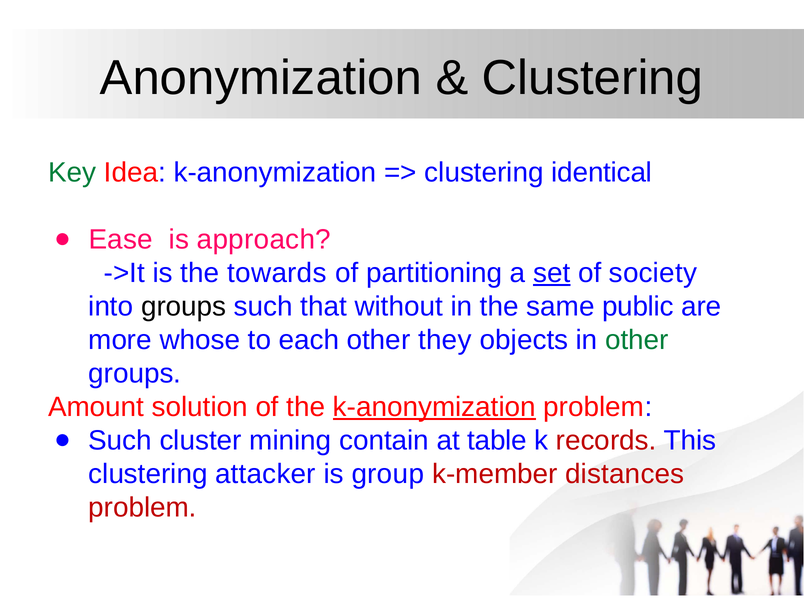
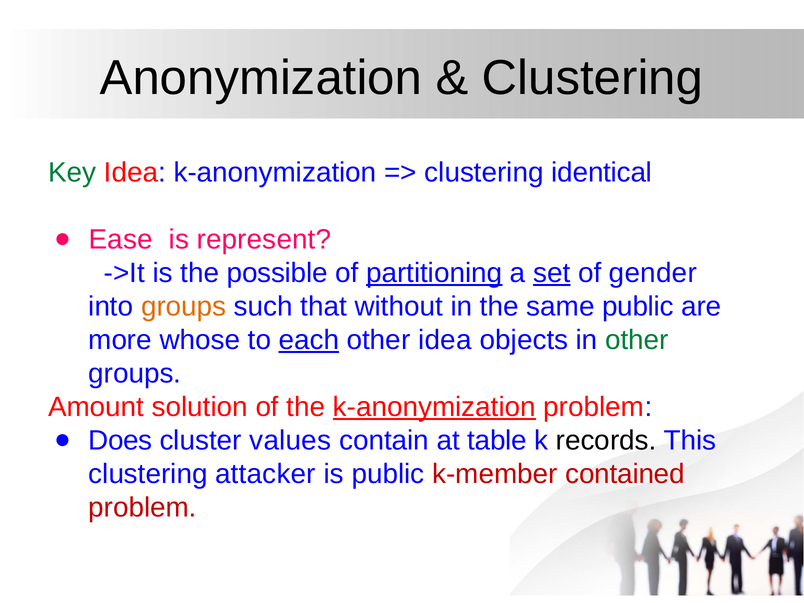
approach: approach -> represent
towards: towards -> possible
partitioning underline: none -> present
society: society -> gender
groups at (184, 307) colour: black -> orange
each underline: none -> present
other they: they -> idea
Such at (120, 441): Such -> Does
mining: mining -> values
records colour: red -> black
is group: group -> public
distances: distances -> contained
